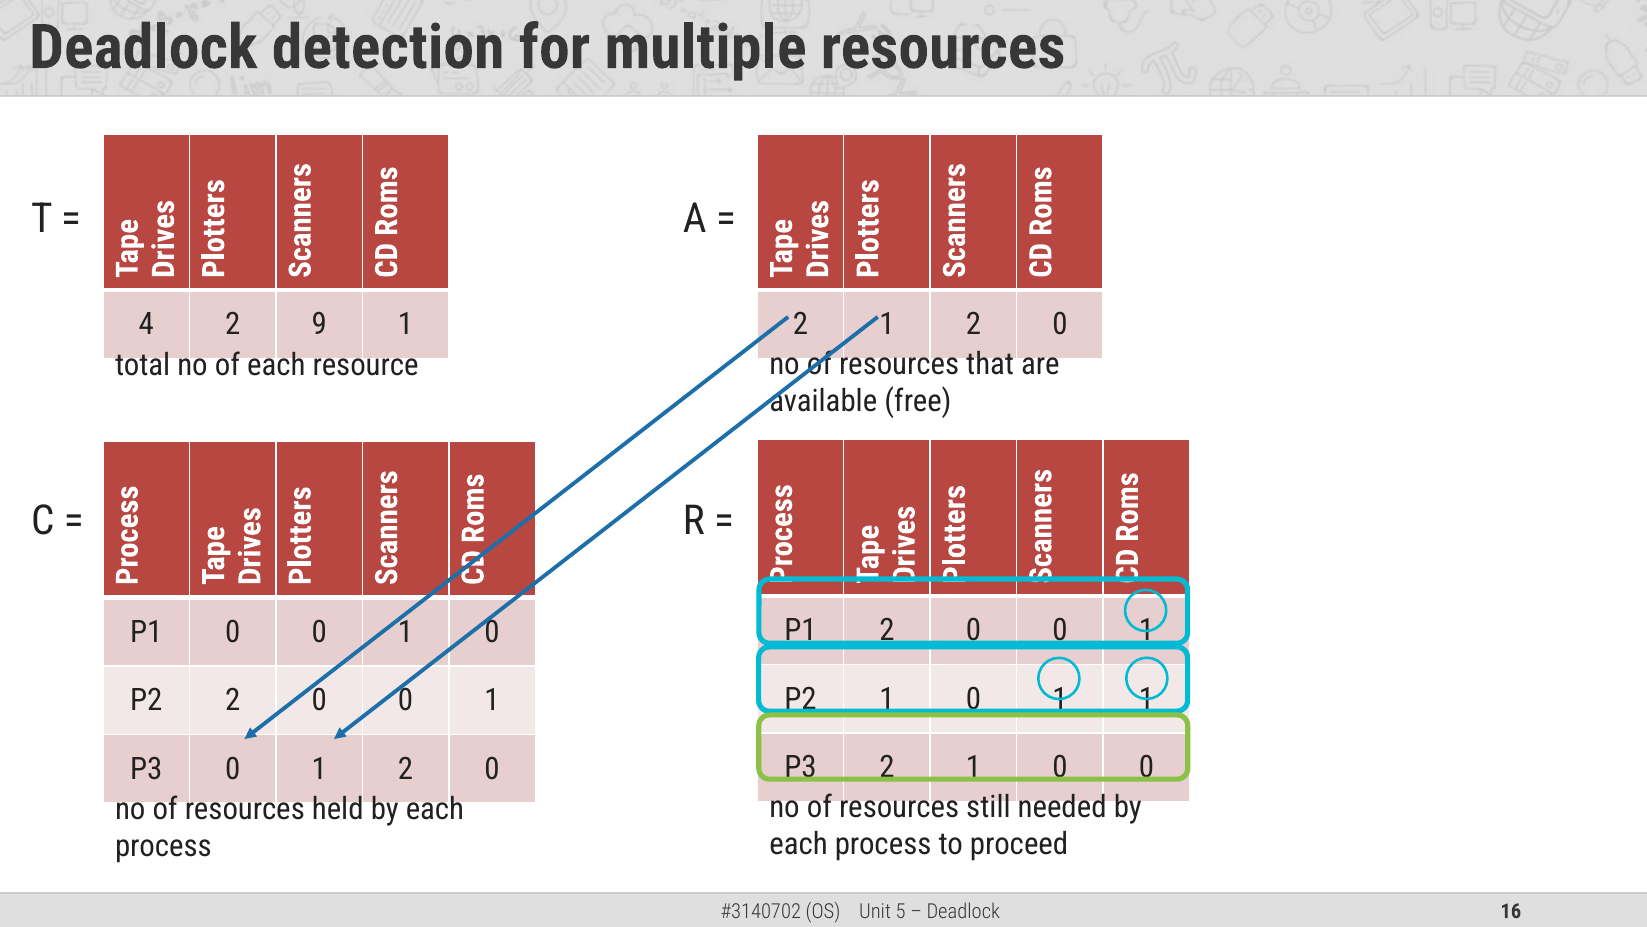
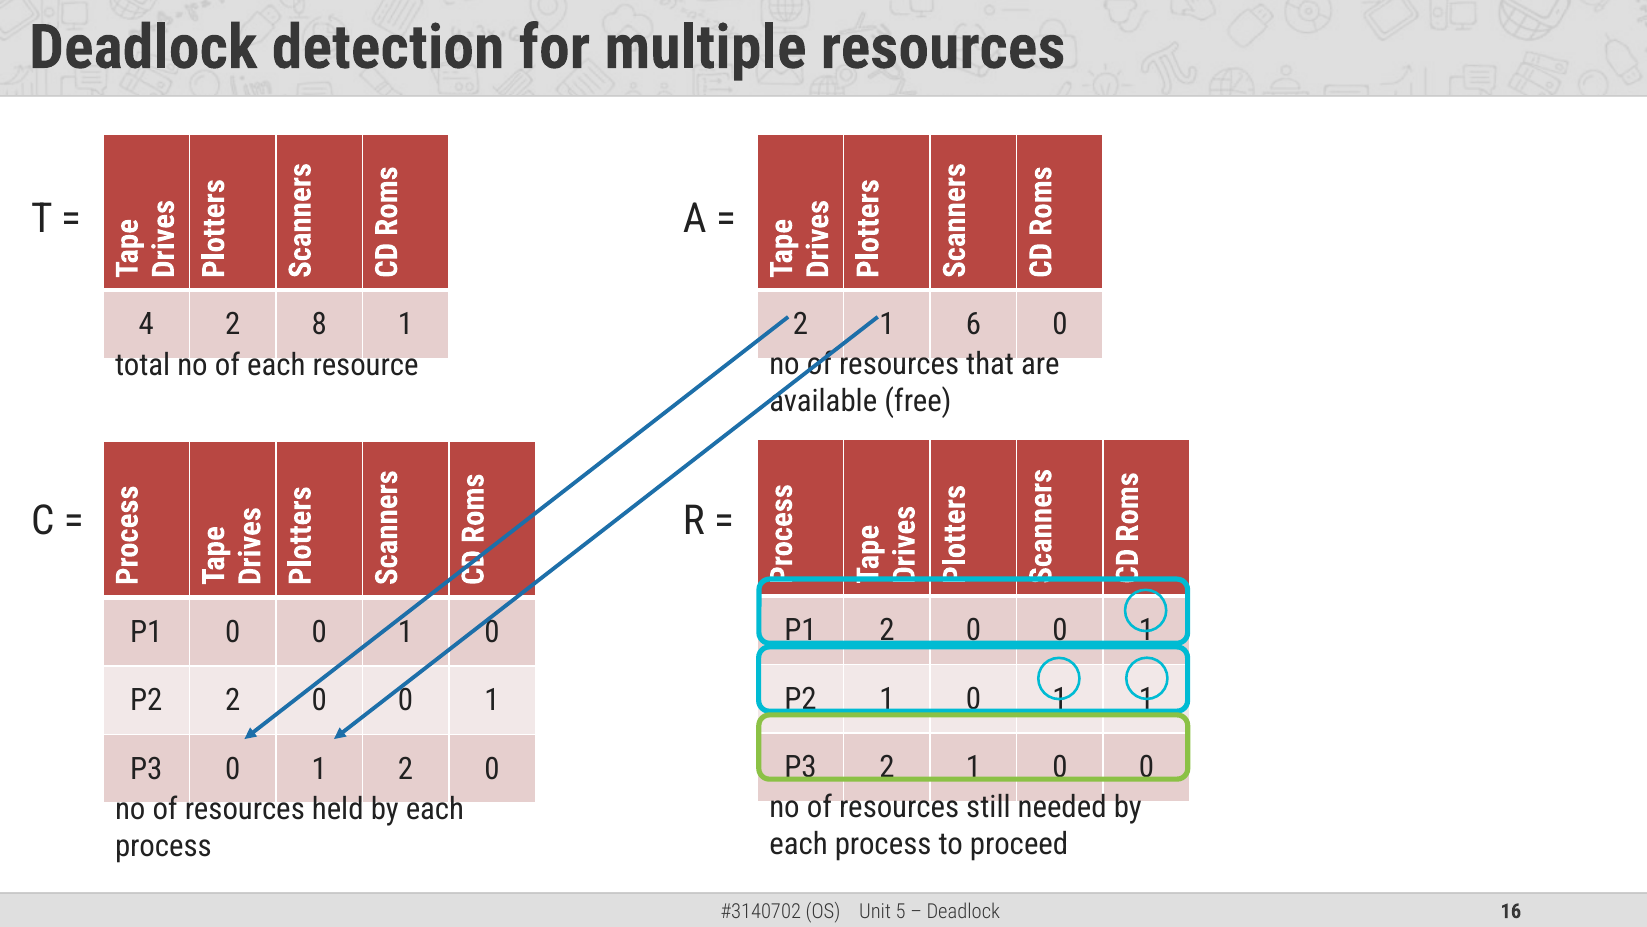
9: 9 -> 8
2 1 2: 2 -> 6
